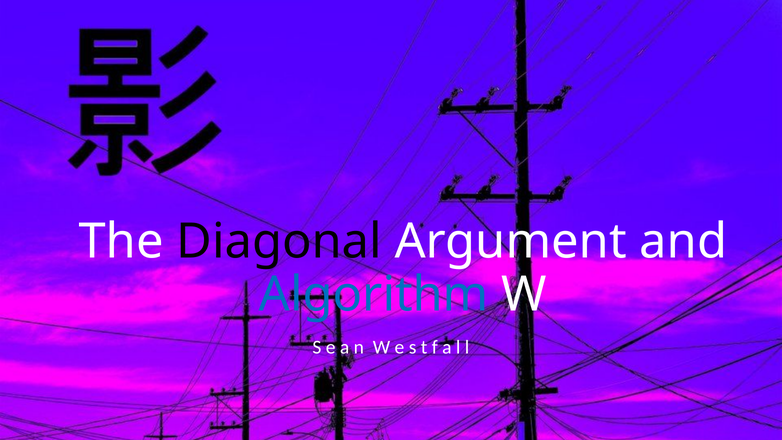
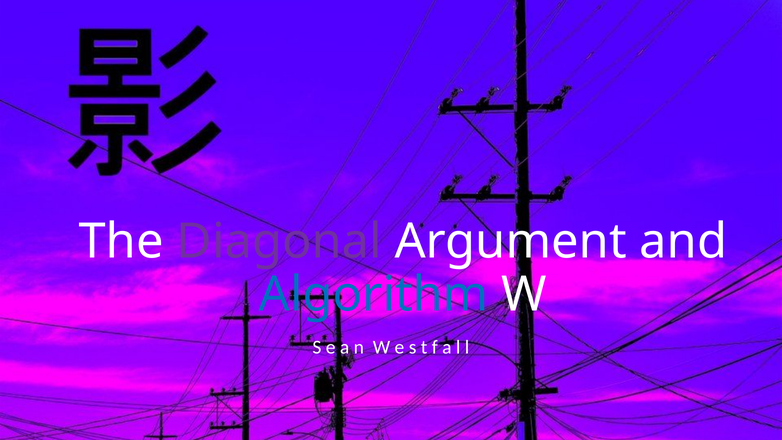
Diagonal colour: black -> purple
